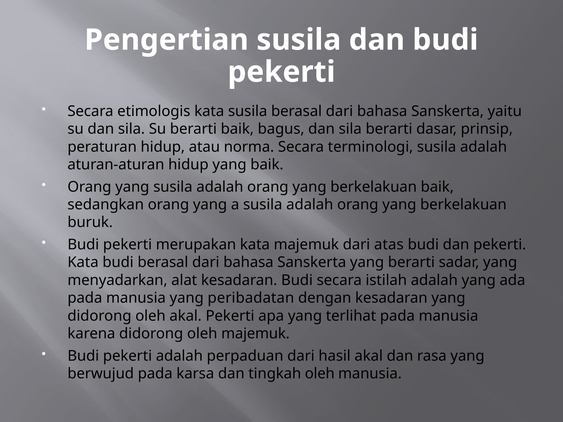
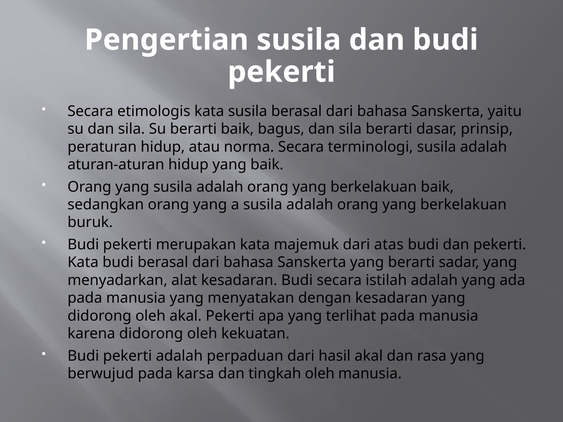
peribadatan: peribadatan -> menyatakan
oleh majemuk: majemuk -> kekuatan
